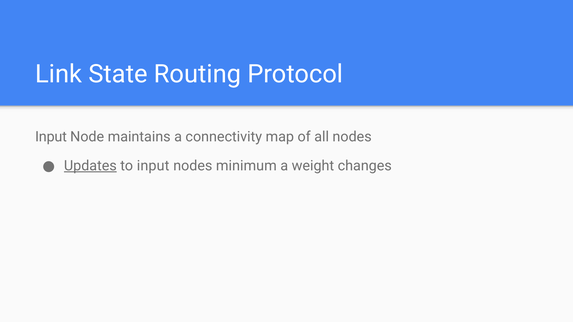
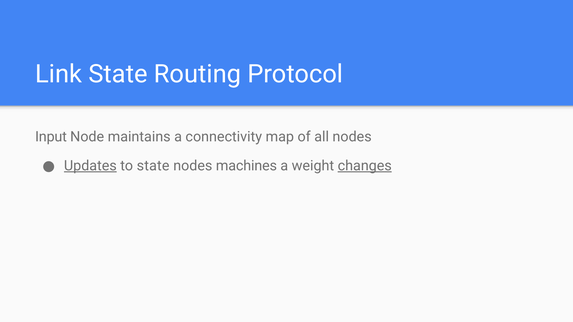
to input: input -> state
minimum: minimum -> machines
changes underline: none -> present
